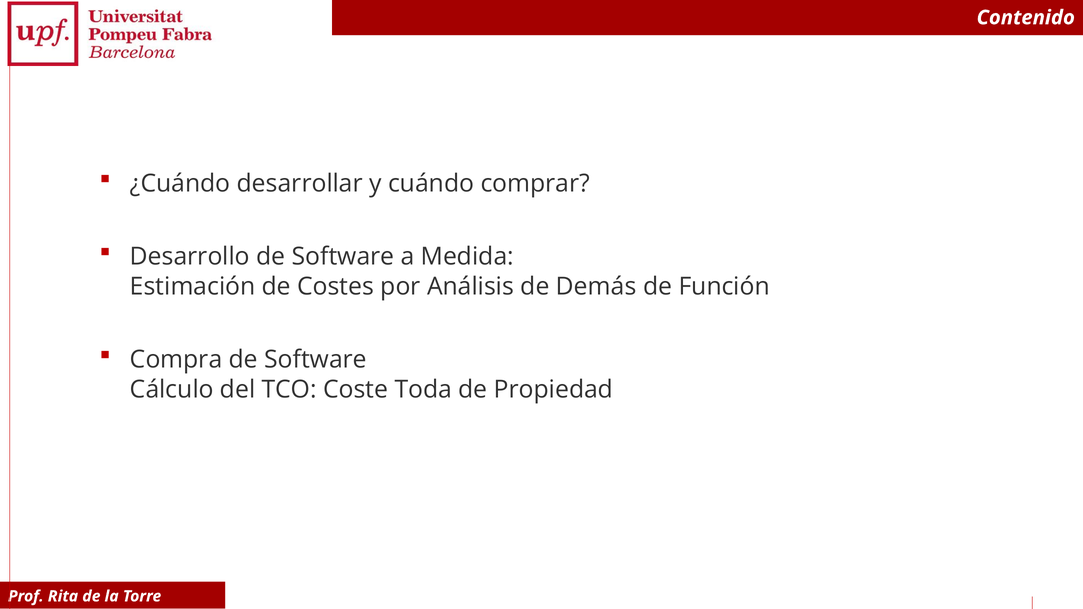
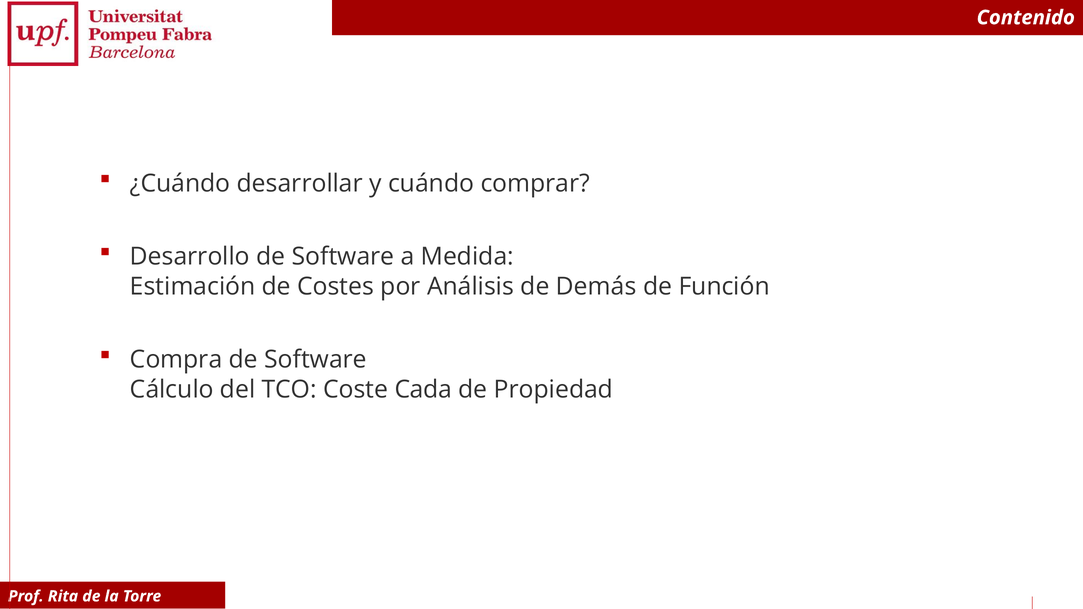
Toda: Toda -> Cada
